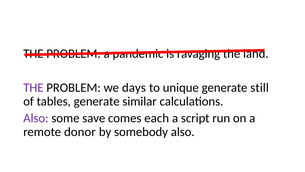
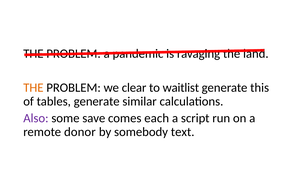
THE at (33, 87) colour: purple -> orange
days: days -> clear
unique: unique -> waitlist
still: still -> this
somebody also: also -> text
